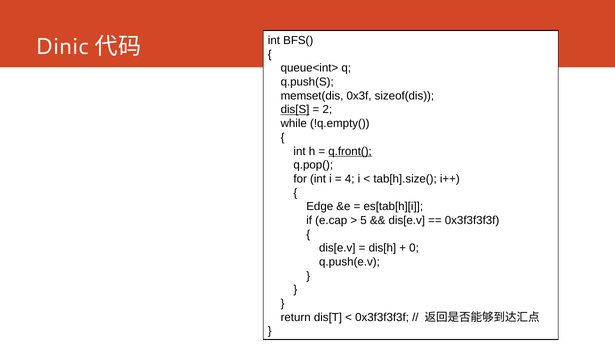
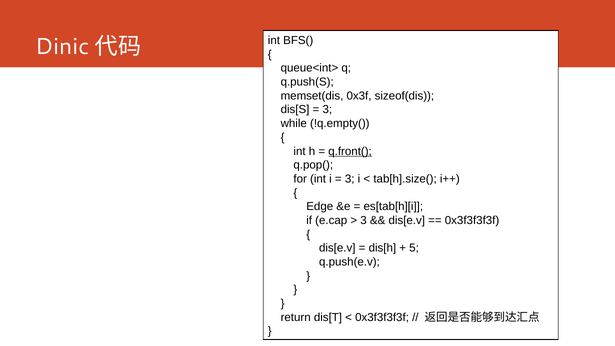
dis[S underline: present -> none
2 at (327, 110): 2 -> 3
4 at (350, 179): 4 -> 3
5 at (364, 220): 5 -> 3
0: 0 -> 5
